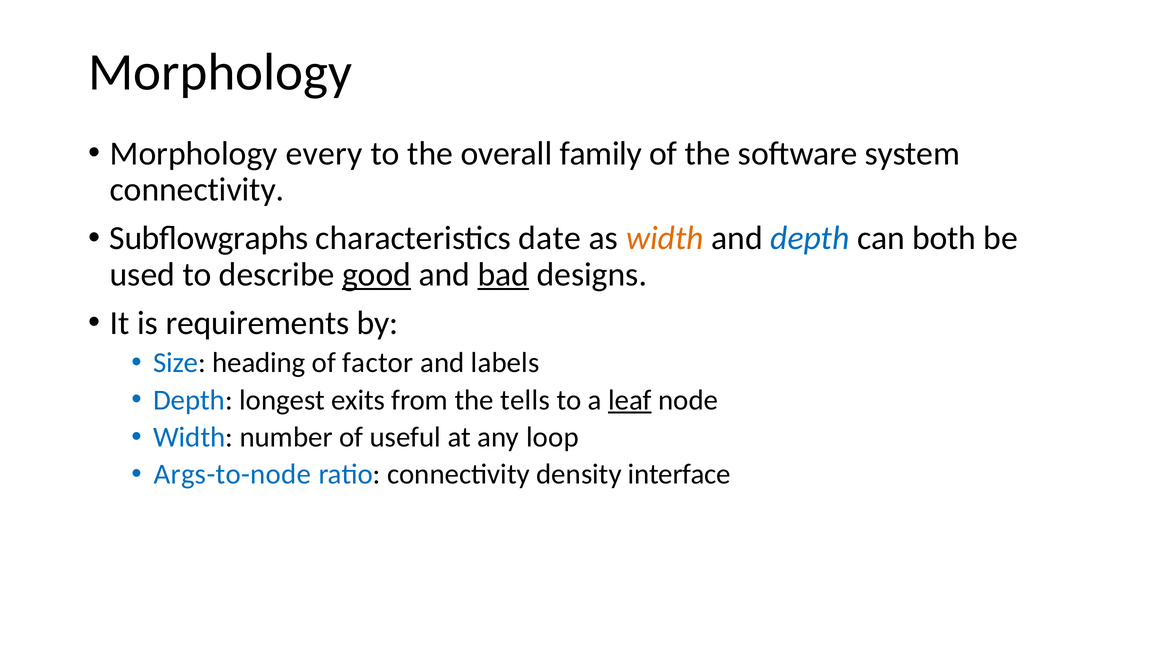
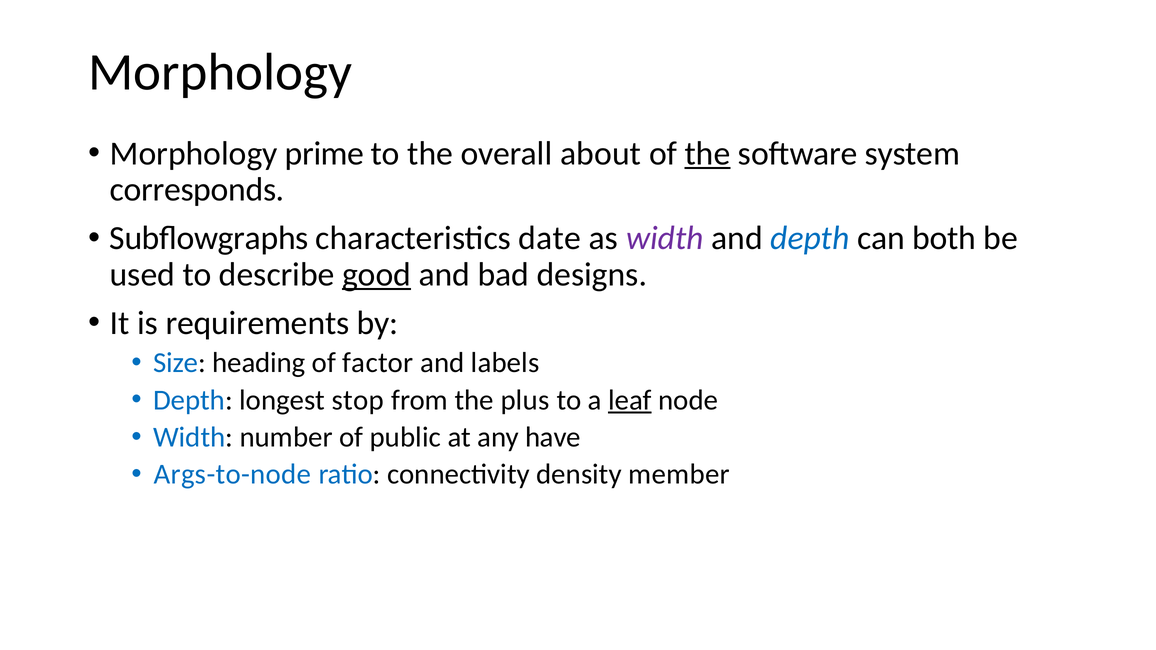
every: every -> prime
family: family -> about
the at (708, 154) underline: none -> present
connectivity at (197, 190): connectivity -> corresponds
width at (665, 238) colour: orange -> purple
bad underline: present -> none
exits: exits -> stop
tells: tells -> plus
useful: useful -> public
loop: loop -> have
interface: interface -> member
